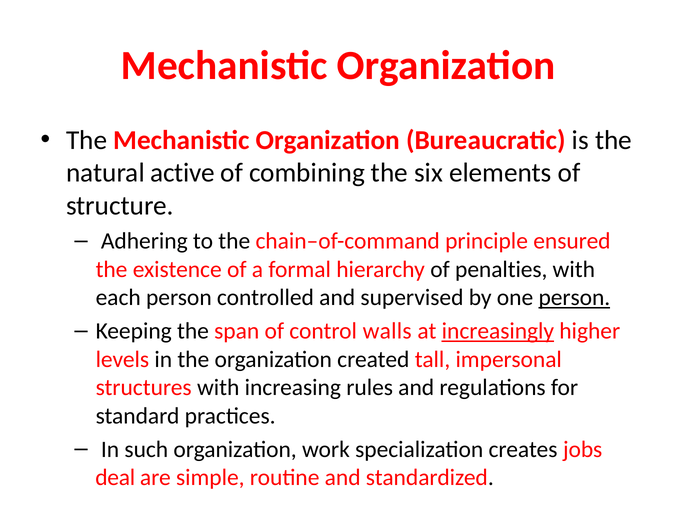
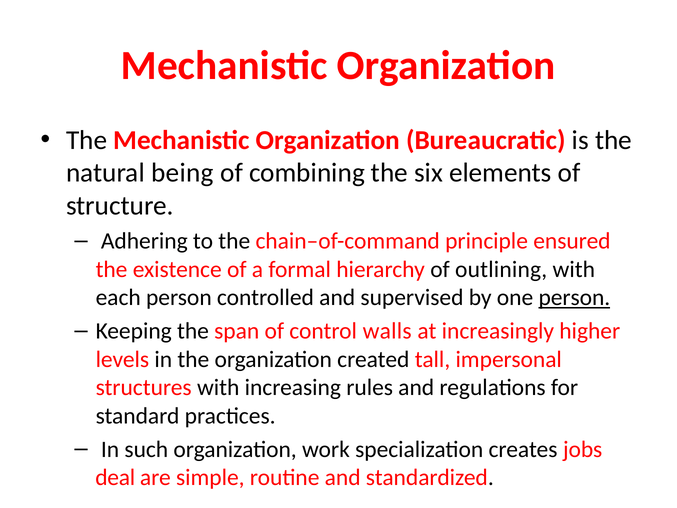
active: active -> being
penalties: penalties -> outlining
increasingly underline: present -> none
